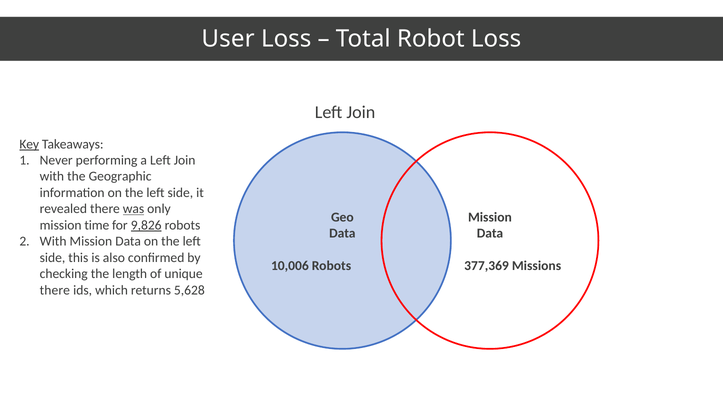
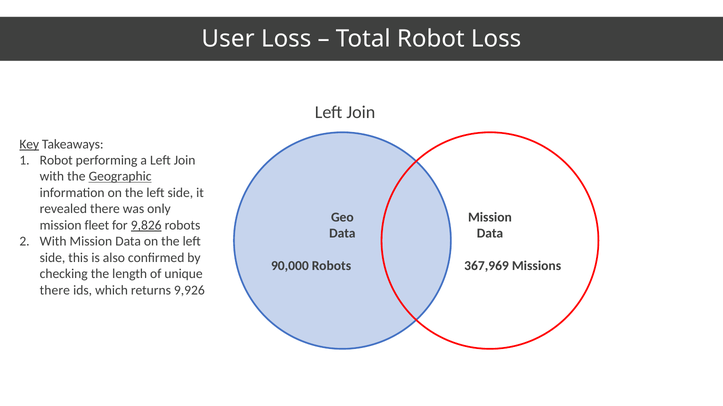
Never at (56, 161): Never -> Robot
Geographic underline: none -> present
was underline: present -> none
time: time -> fleet
10,006: 10,006 -> 90,000
377,369: 377,369 -> 367,969
5,628: 5,628 -> 9,926
